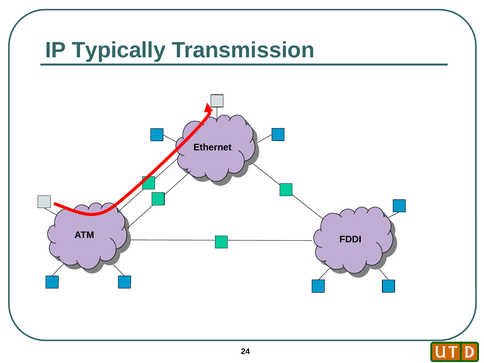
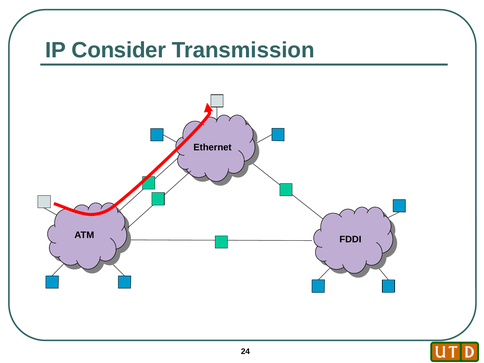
Typically: Typically -> Consider
